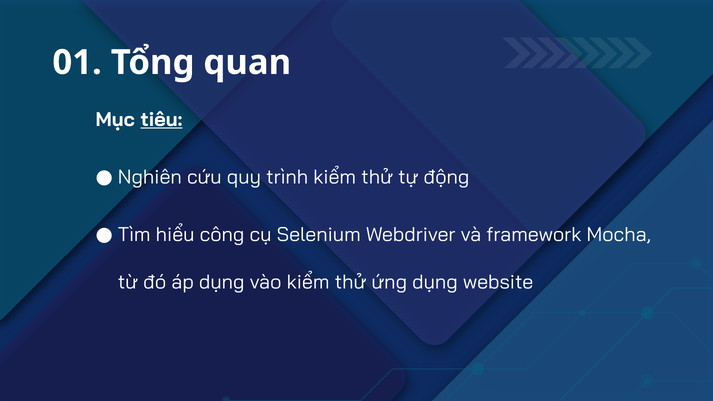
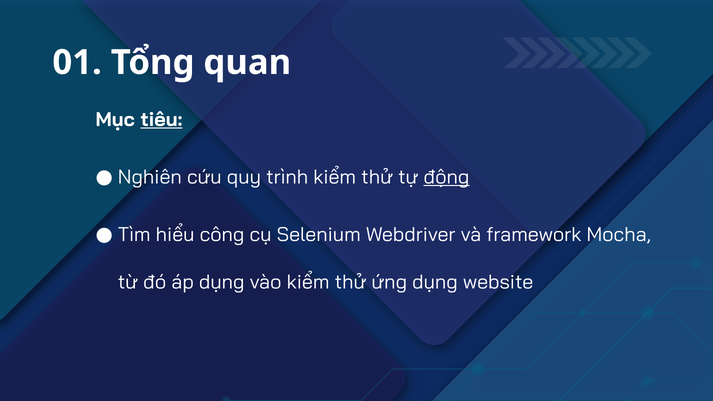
động underline: none -> present
